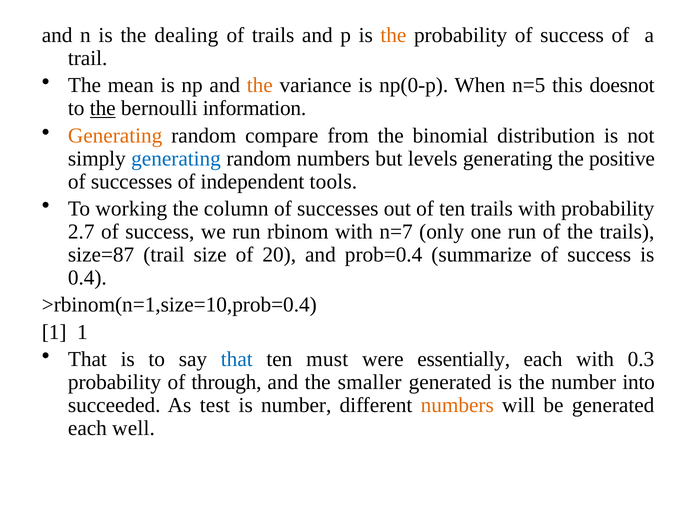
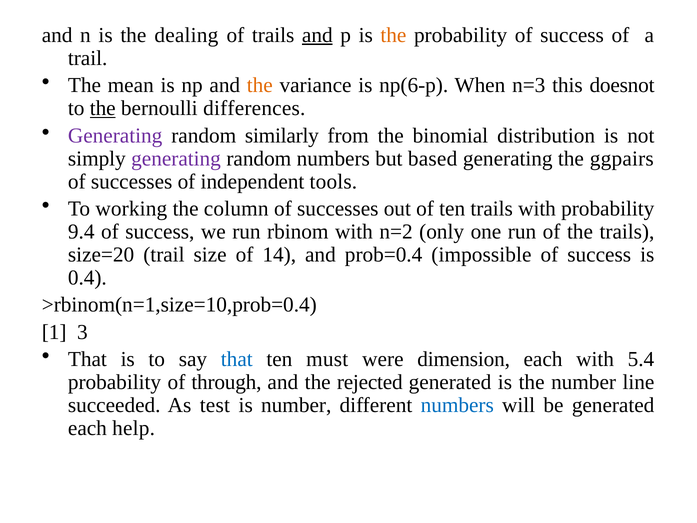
and at (317, 35) underline: none -> present
np(0-p: np(0-p -> np(6-p
n=5: n=5 -> n=3
information: information -> differences
Generating at (115, 136) colour: orange -> purple
compare: compare -> similarly
generating at (176, 158) colour: blue -> purple
levels: levels -> based
positive: positive -> ggpairs
2.7: 2.7 -> 9.4
n=7: n=7 -> n=2
size=87: size=87 -> size=20
20: 20 -> 14
summarize: summarize -> impossible
1 1: 1 -> 3
essentially: essentially -> dimension
0.3: 0.3 -> 5.4
smaller: smaller -> rejected
into: into -> line
numbers at (457, 405) colour: orange -> blue
well: well -> help
